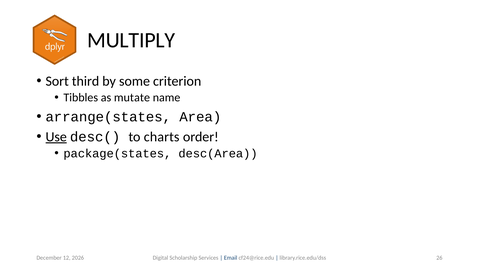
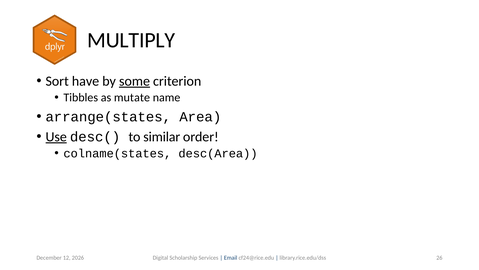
third: third -> have
some underline: none -> present
charts: charts -> similar
package(states: package(states -> colname(states
